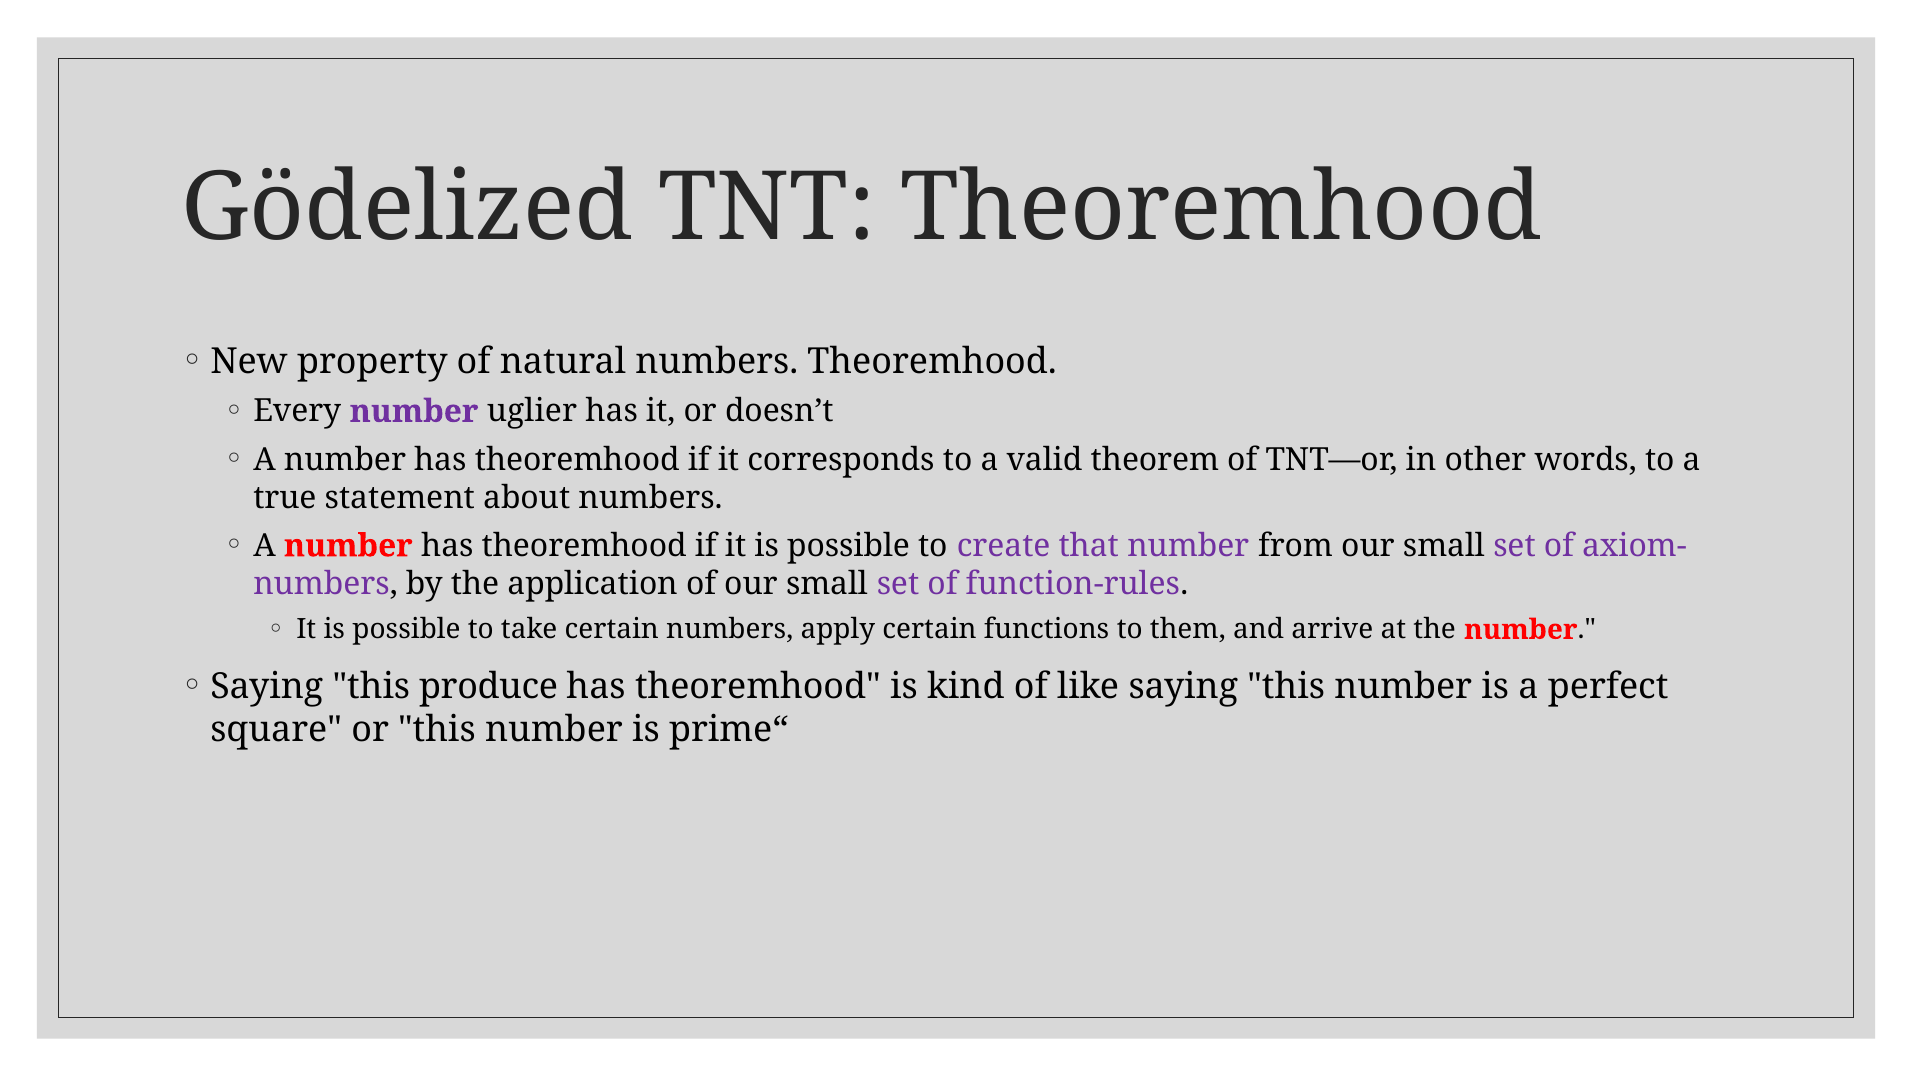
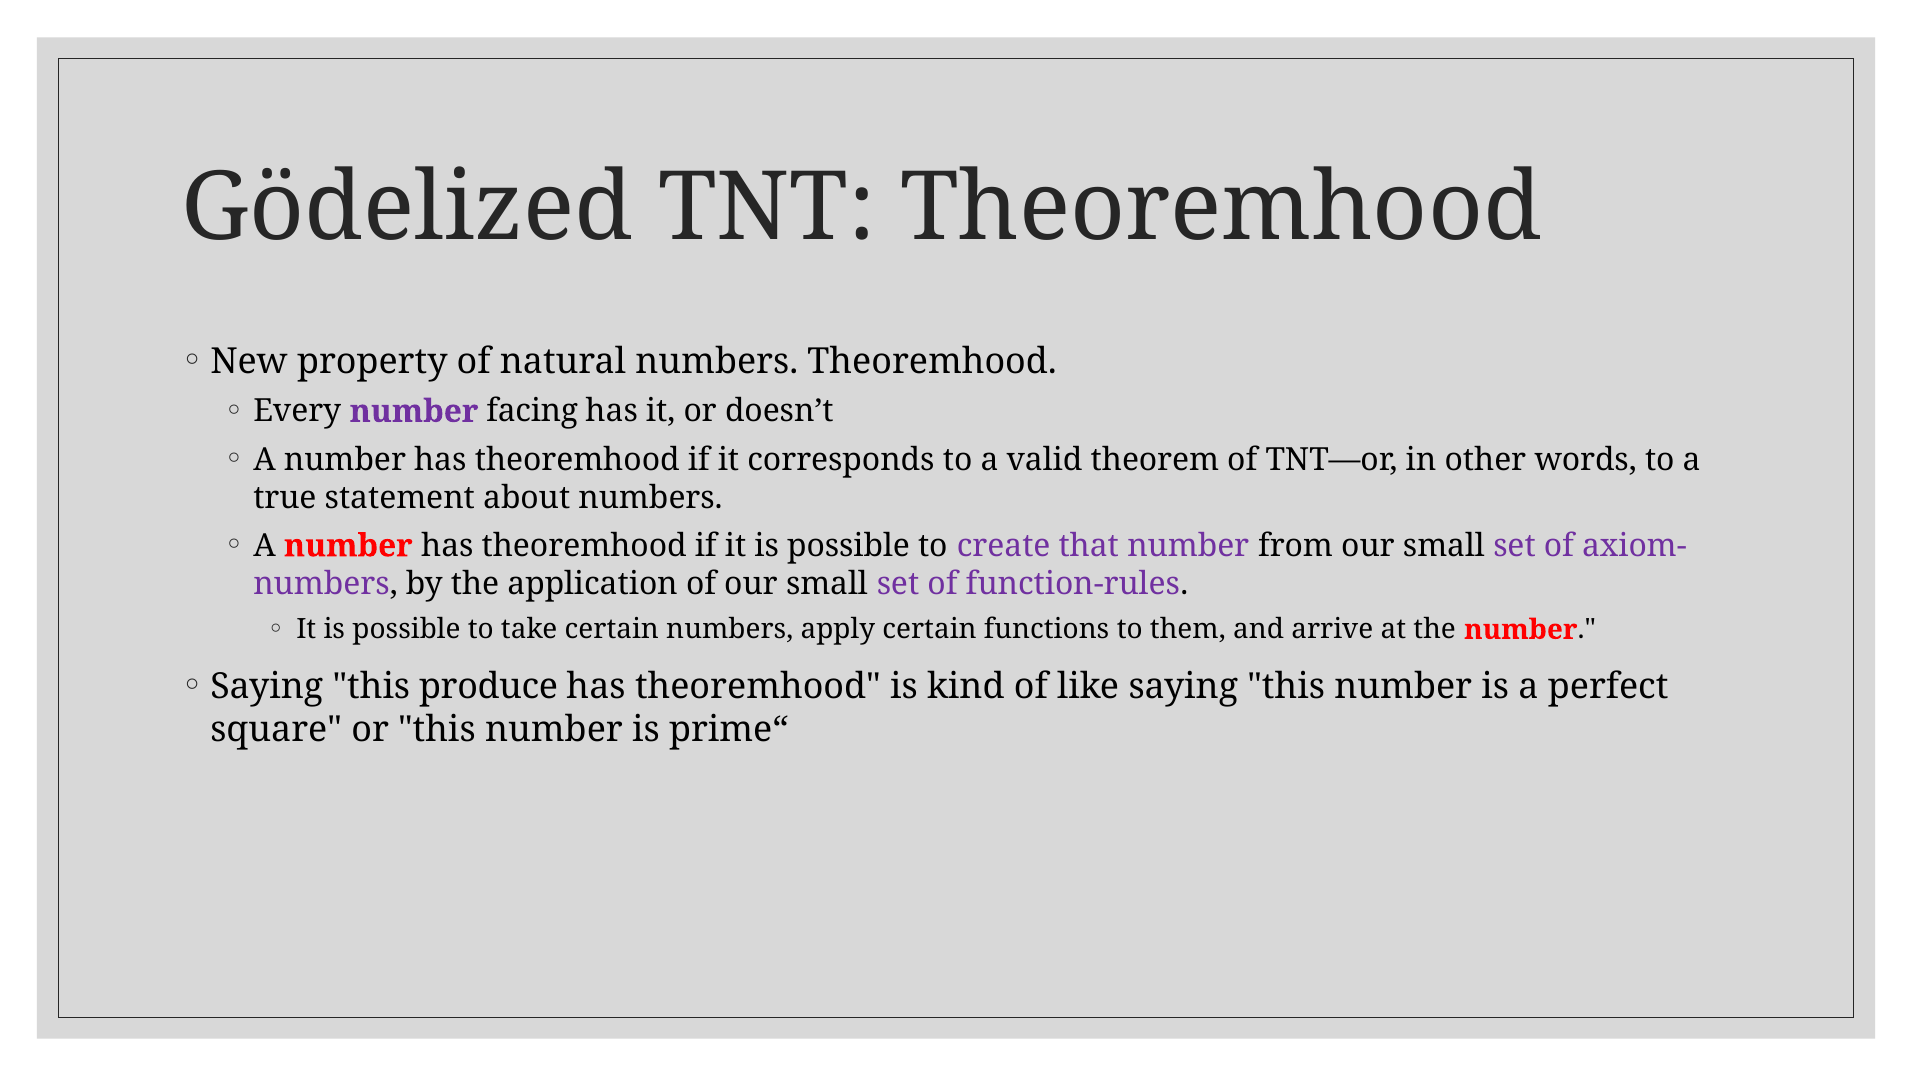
uglier: uglier -> facing
